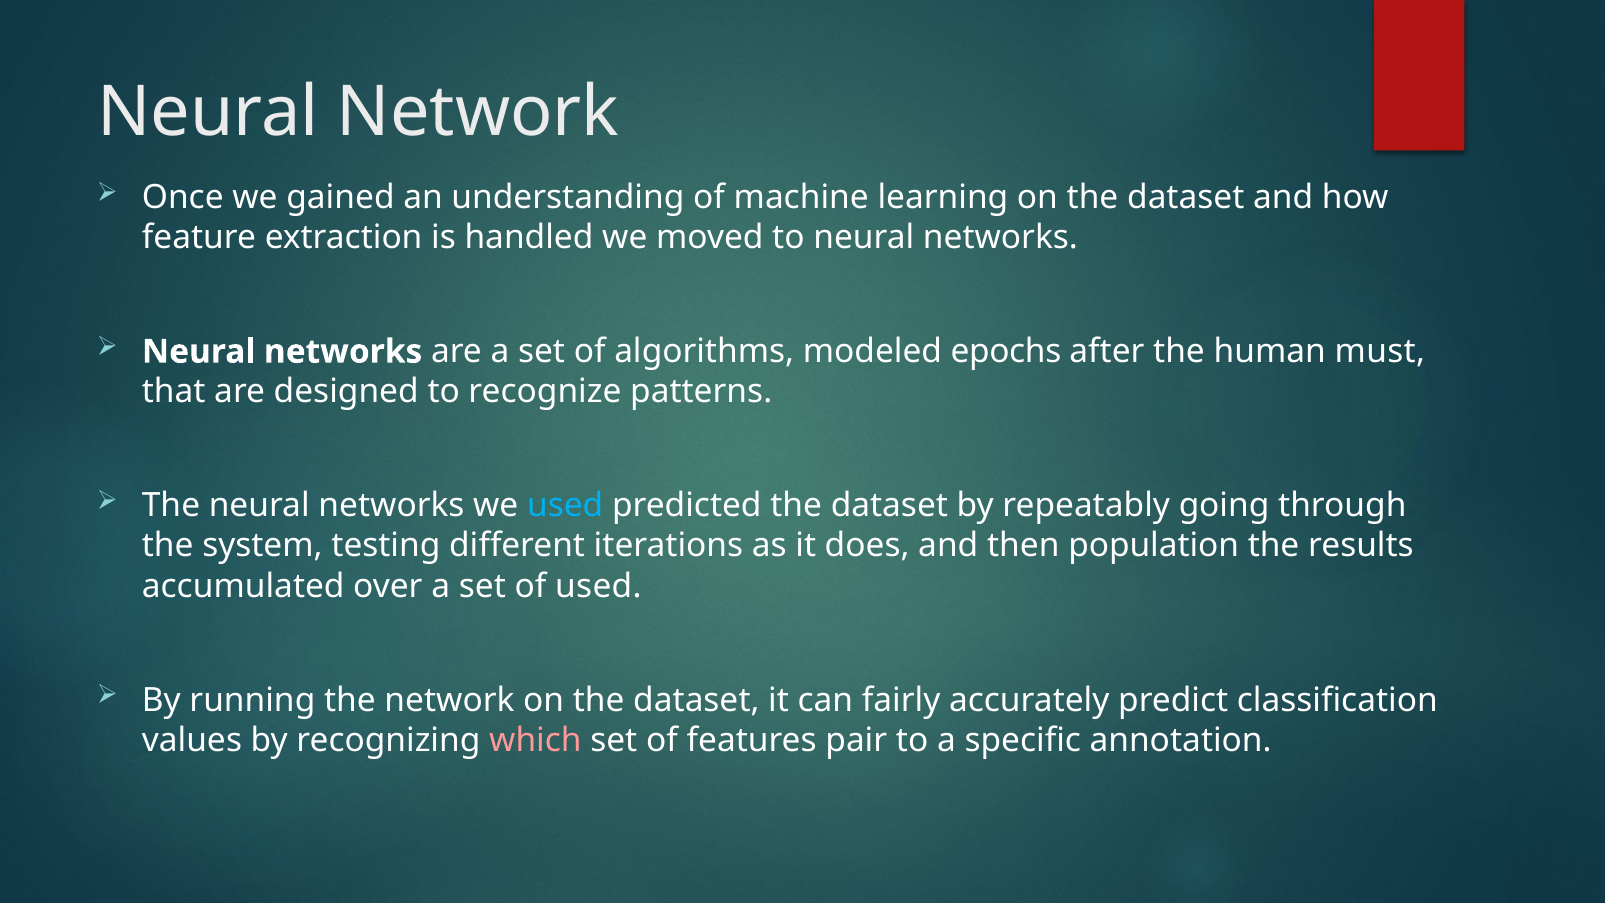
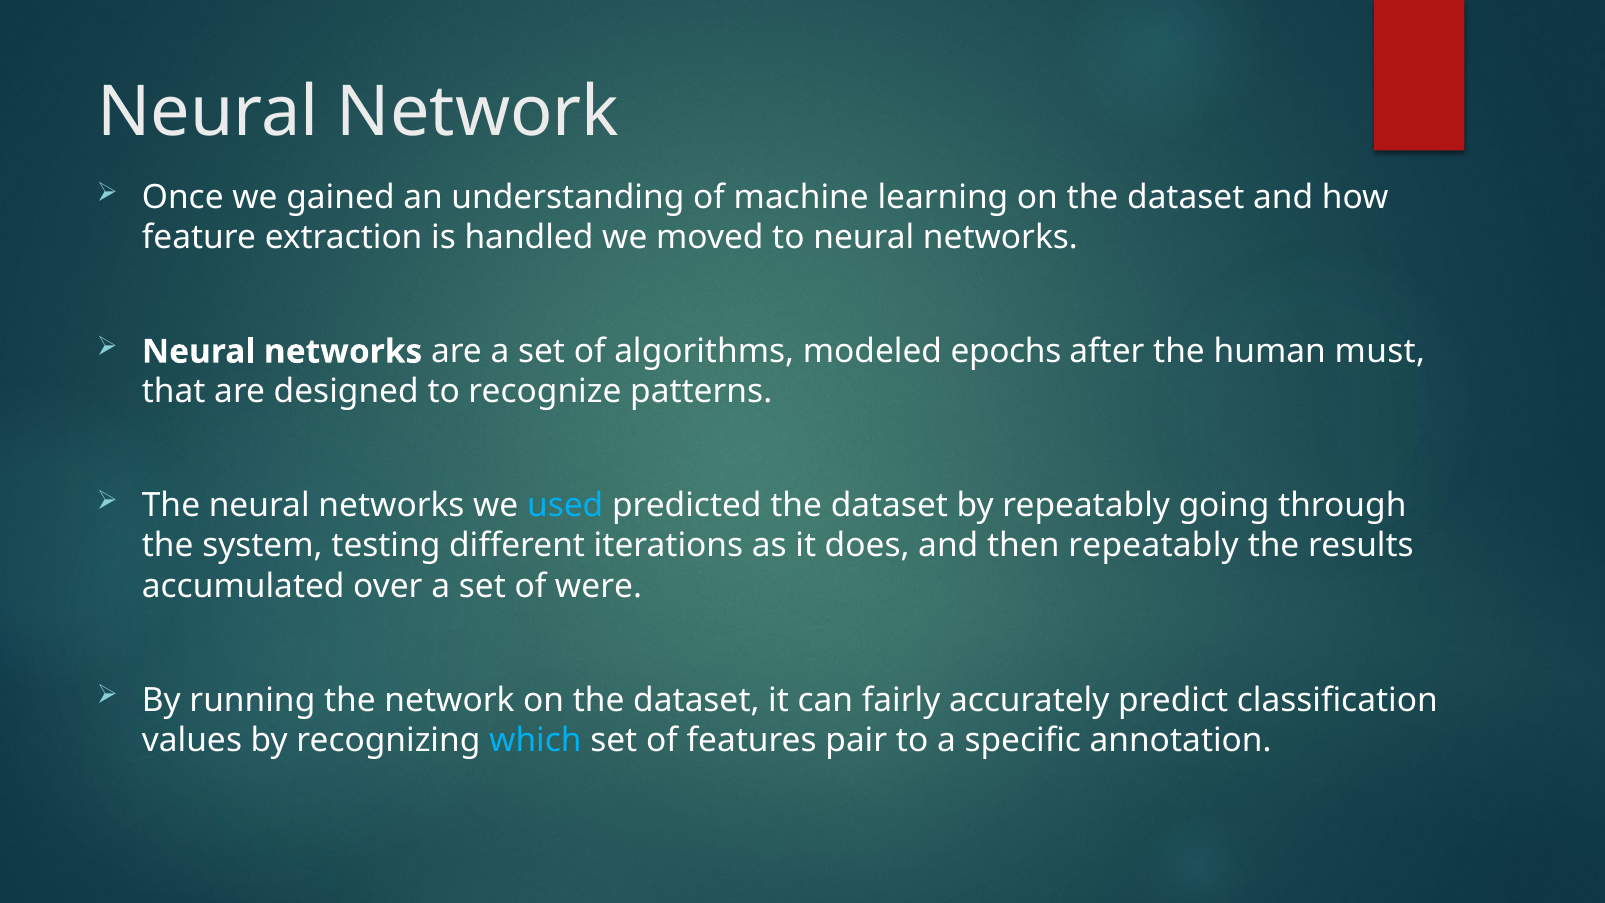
then population: population -> repeatably
of used: used -> were
which colour: pink -> light blue
